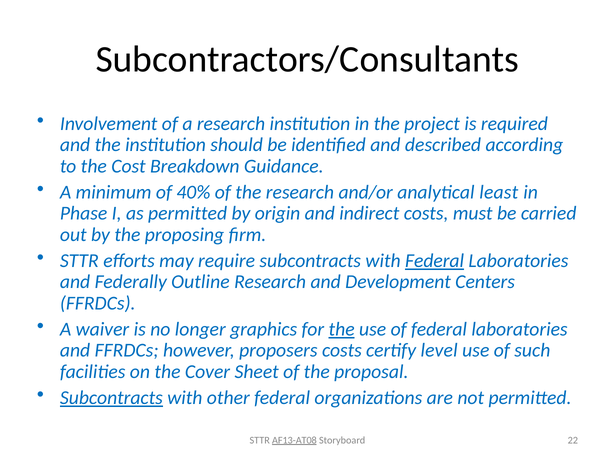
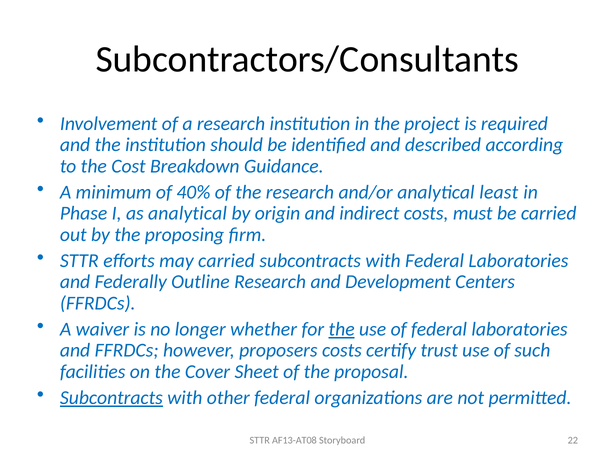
as permitted: permitted -> analytical
may require: require -> carried
Federal at (435, 261) underline: present -> none
graphics: graphics -> whether
level: level -> trust
AF13-AT08 underline: present -> none
